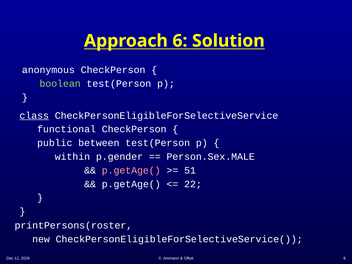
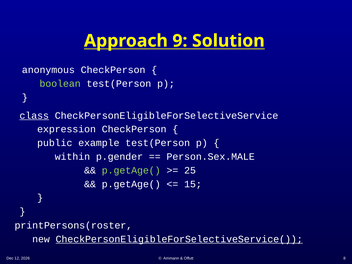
6: 6 -> 9
functional: functional -> expression
between: between -> example
p.getAge( at (131, 170) colour: pink -> light green
51: 51 -> 25
22: 22 -> 15
CheckPersonEligibleForSelectiveService( underline: none -> present
